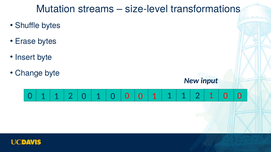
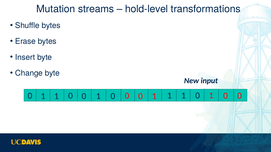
size-level: size-level -> hold-level
2 at (70, 96): 2 -> 0
2 at (198, 96): 2 -> 0
